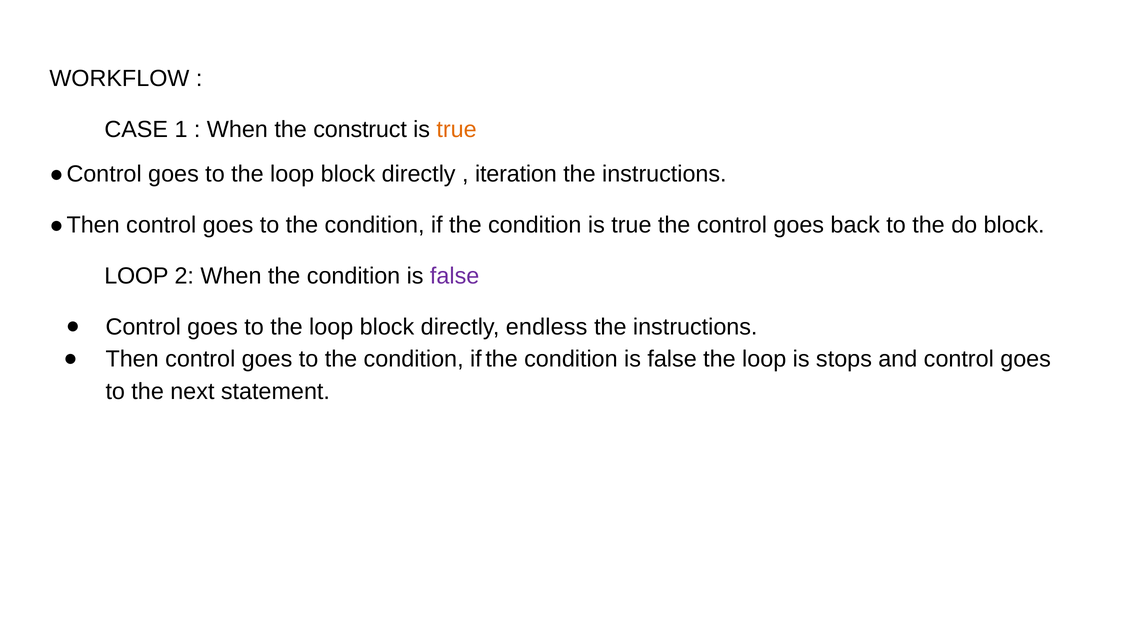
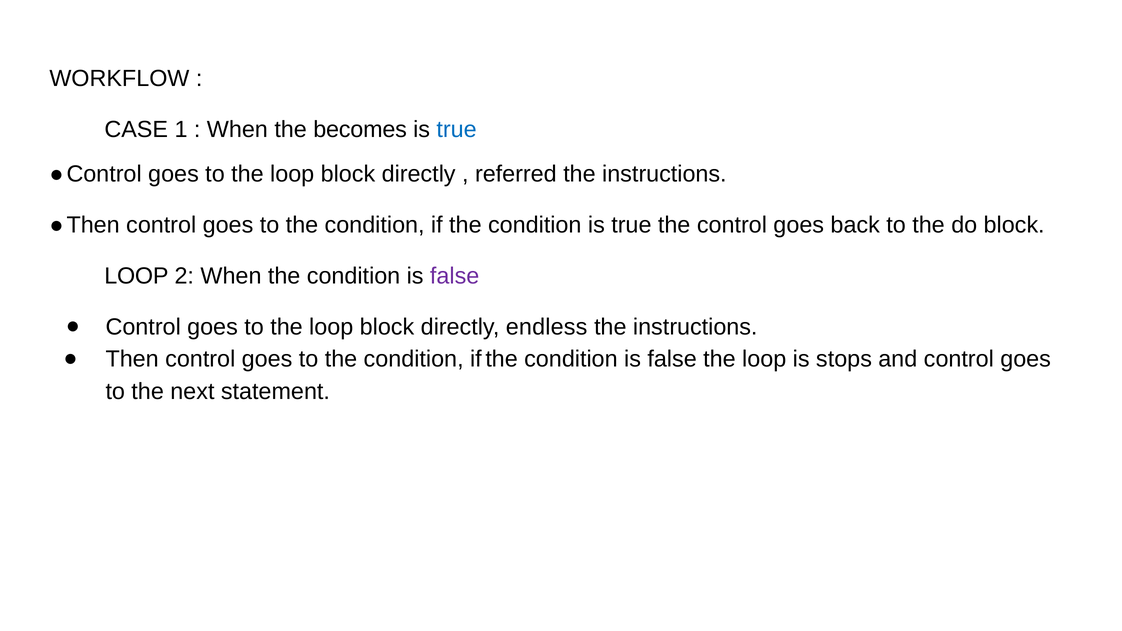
construct: construct -> becomes
true at (457, 130) colour: orange -> blue
iteration: iteration -> referred
